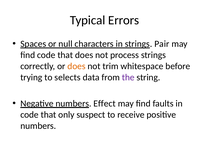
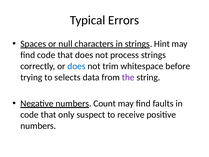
Pair: Pair -> Hint
does at (76, 66) colour: orange -> blue
Effect: Effect -> Count
